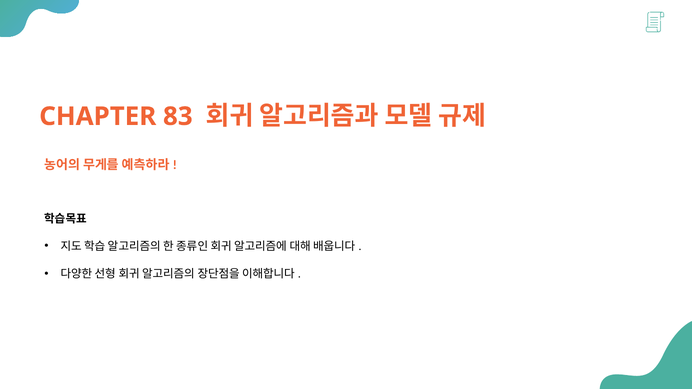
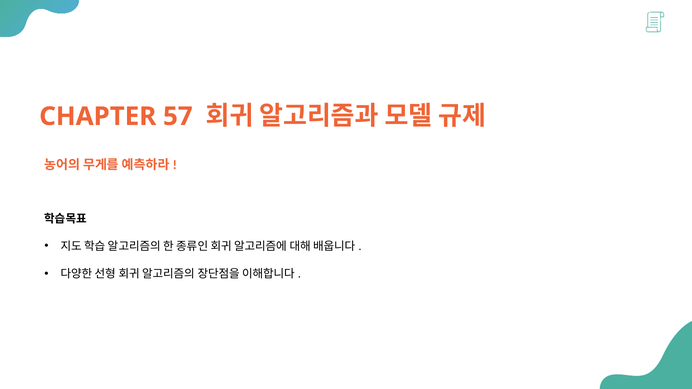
83: 83 -> 57
